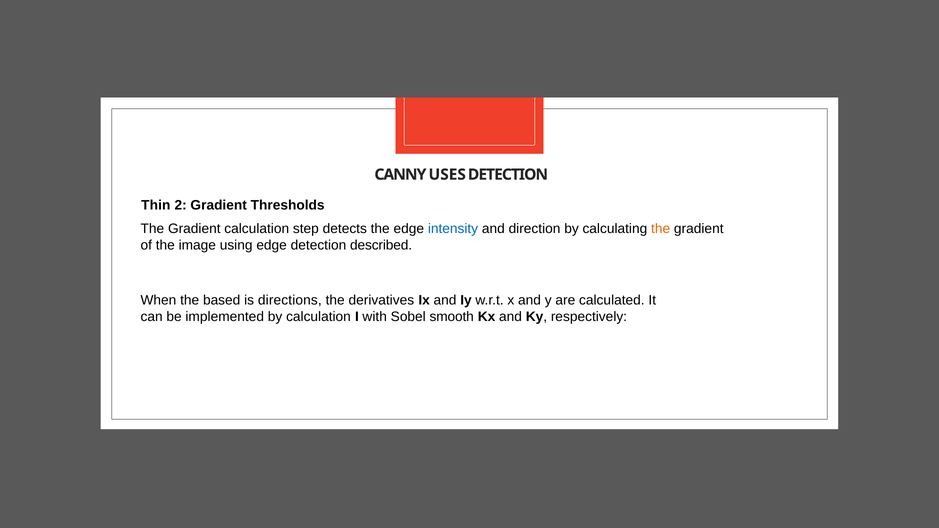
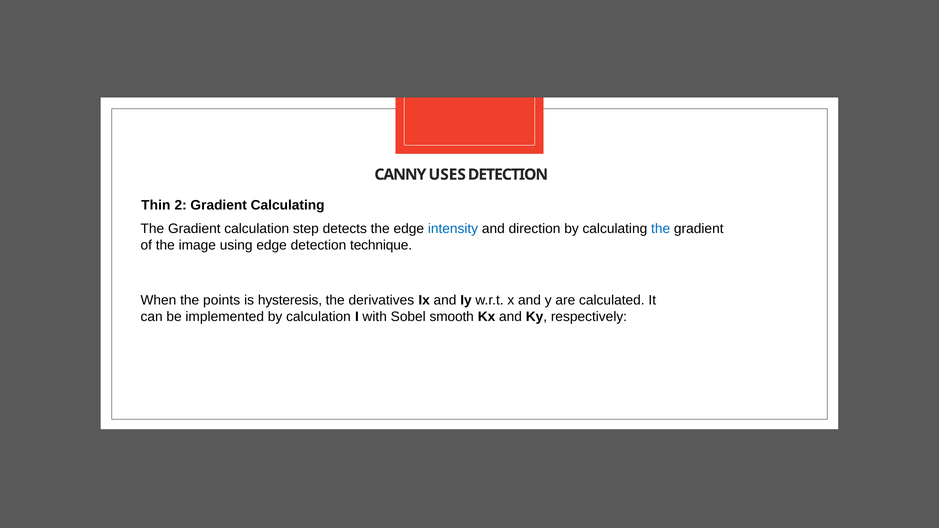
Gradient Thresholds: Thresholds -> Calculating
the at (661, 229) colour: orange -> blue
described: described -> technique
based: based -> points
directions: directions -> hysteresis
